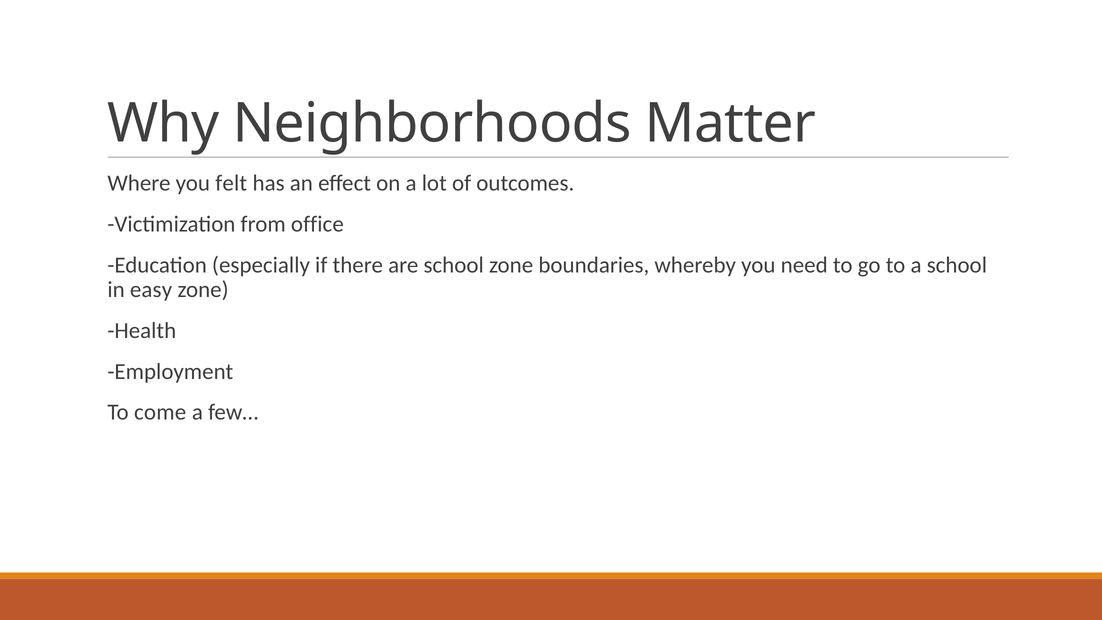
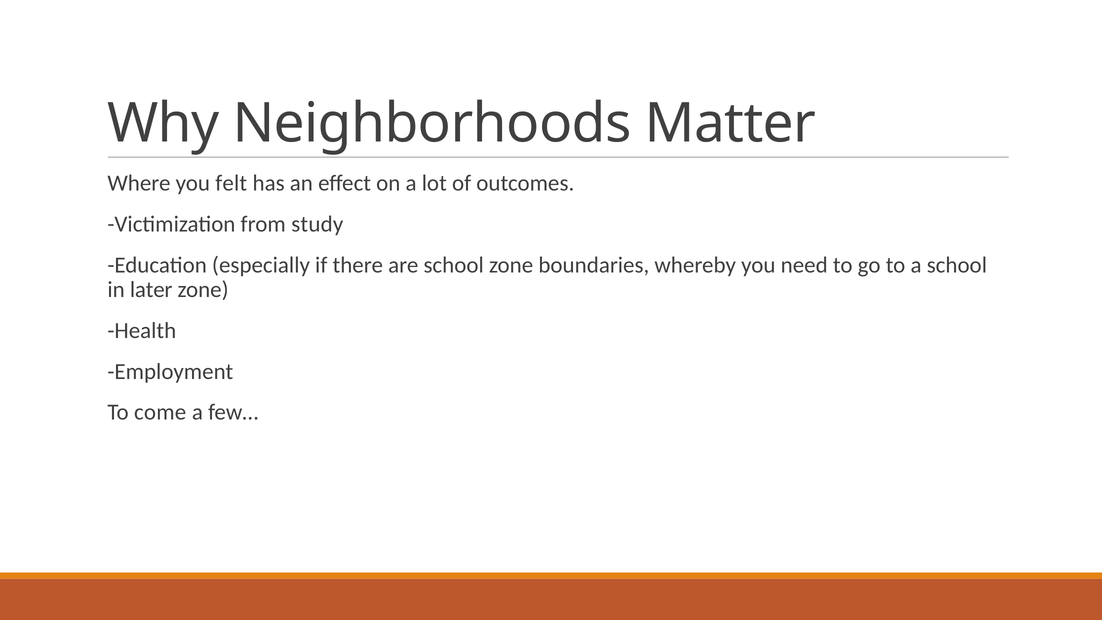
office: office -> study
easy: easy -> later
